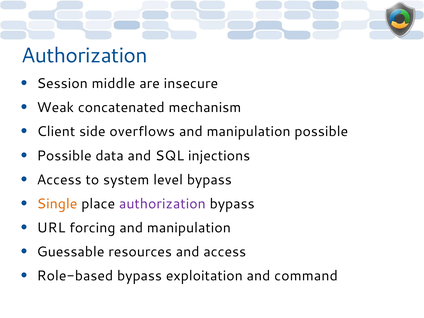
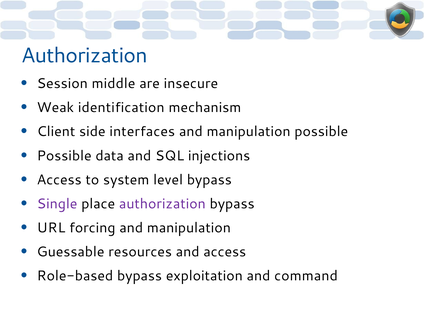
concatenated: concatenated -> identification
overflows: overflows -> interfaces
Single colour: orange -> purple
